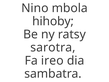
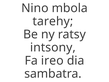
hihoby: hihoby -> tarehy
sarotra: sarotra -> intsony
